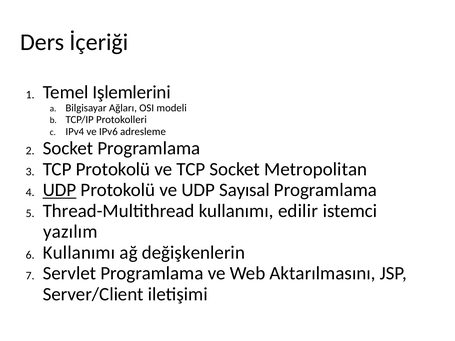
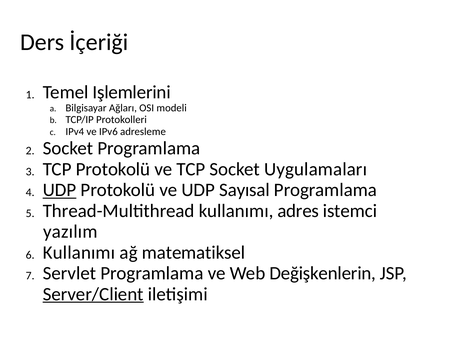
Metropolitan: Metropolitan -> Uygulamaları
edilir: edilir -> adres
değişkenlerin: değişkenlerin -> matematiksel
Aktarılmasını: Aktarılmasını -> Değişkenlerin
Server/Client underline: none -> present
